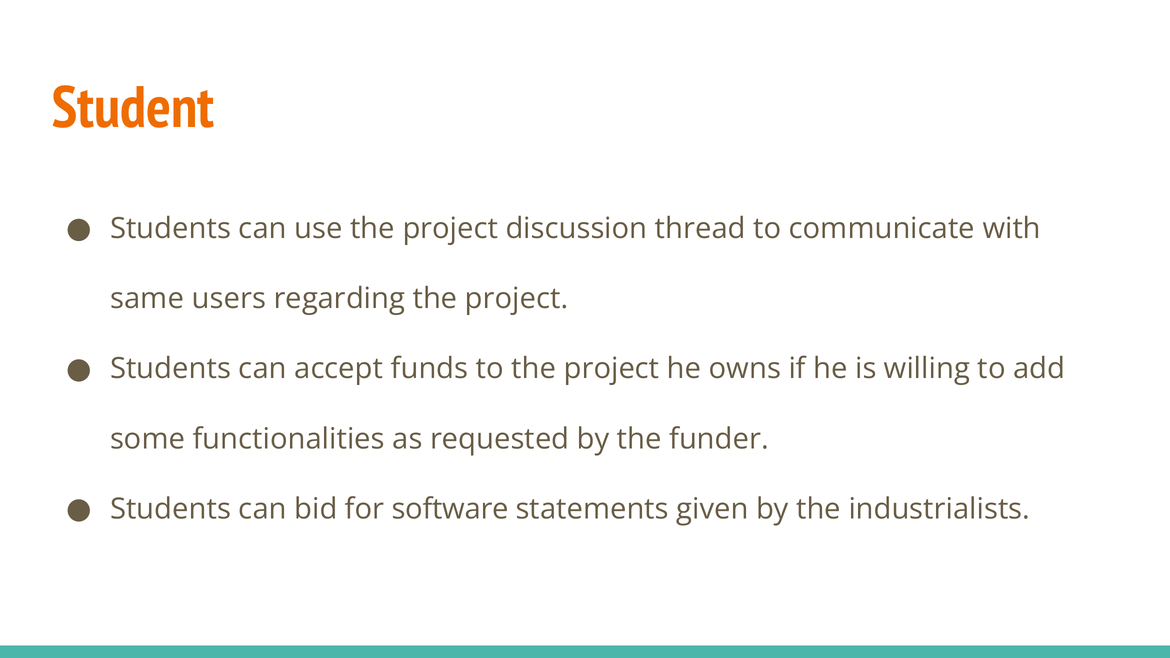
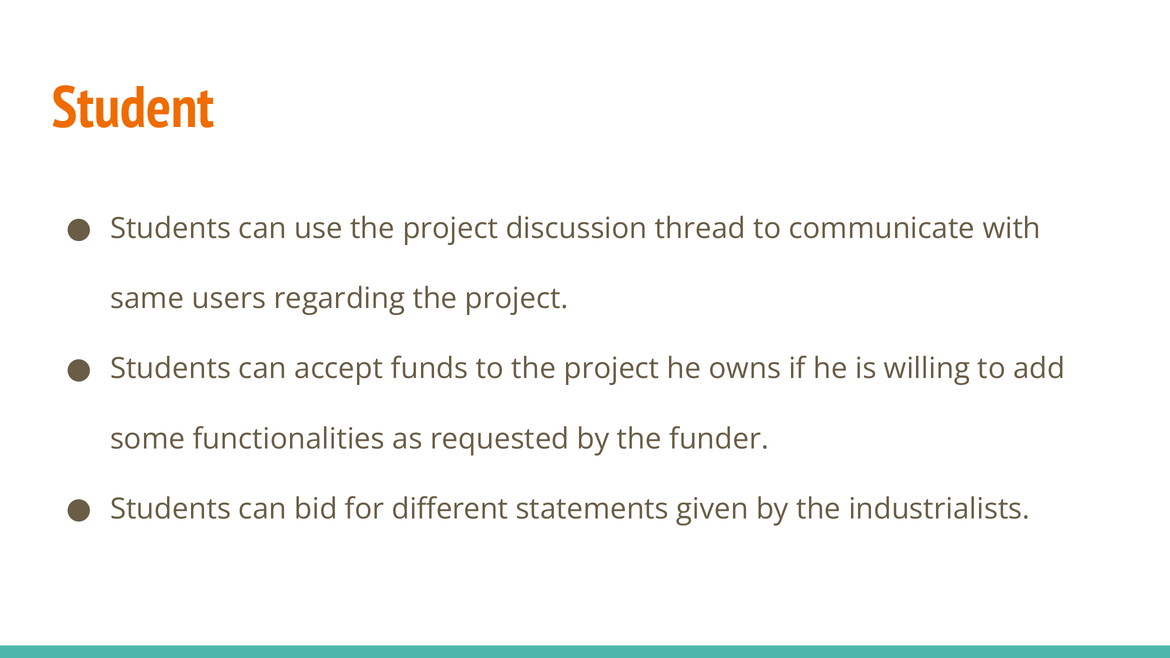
software: software -> different
